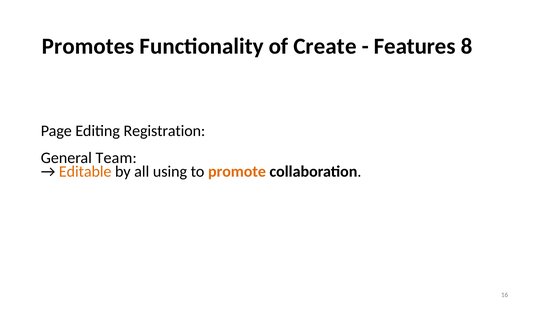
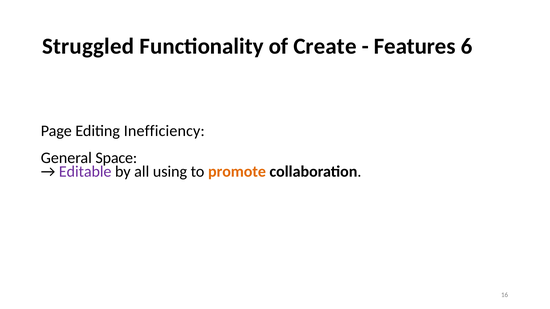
Promotes: Promotes -> Struggled
8: 8 -> 6
Registration: Registration -> Inefficiency
Team: Team -> Space
Editable colour: orange -> purple
